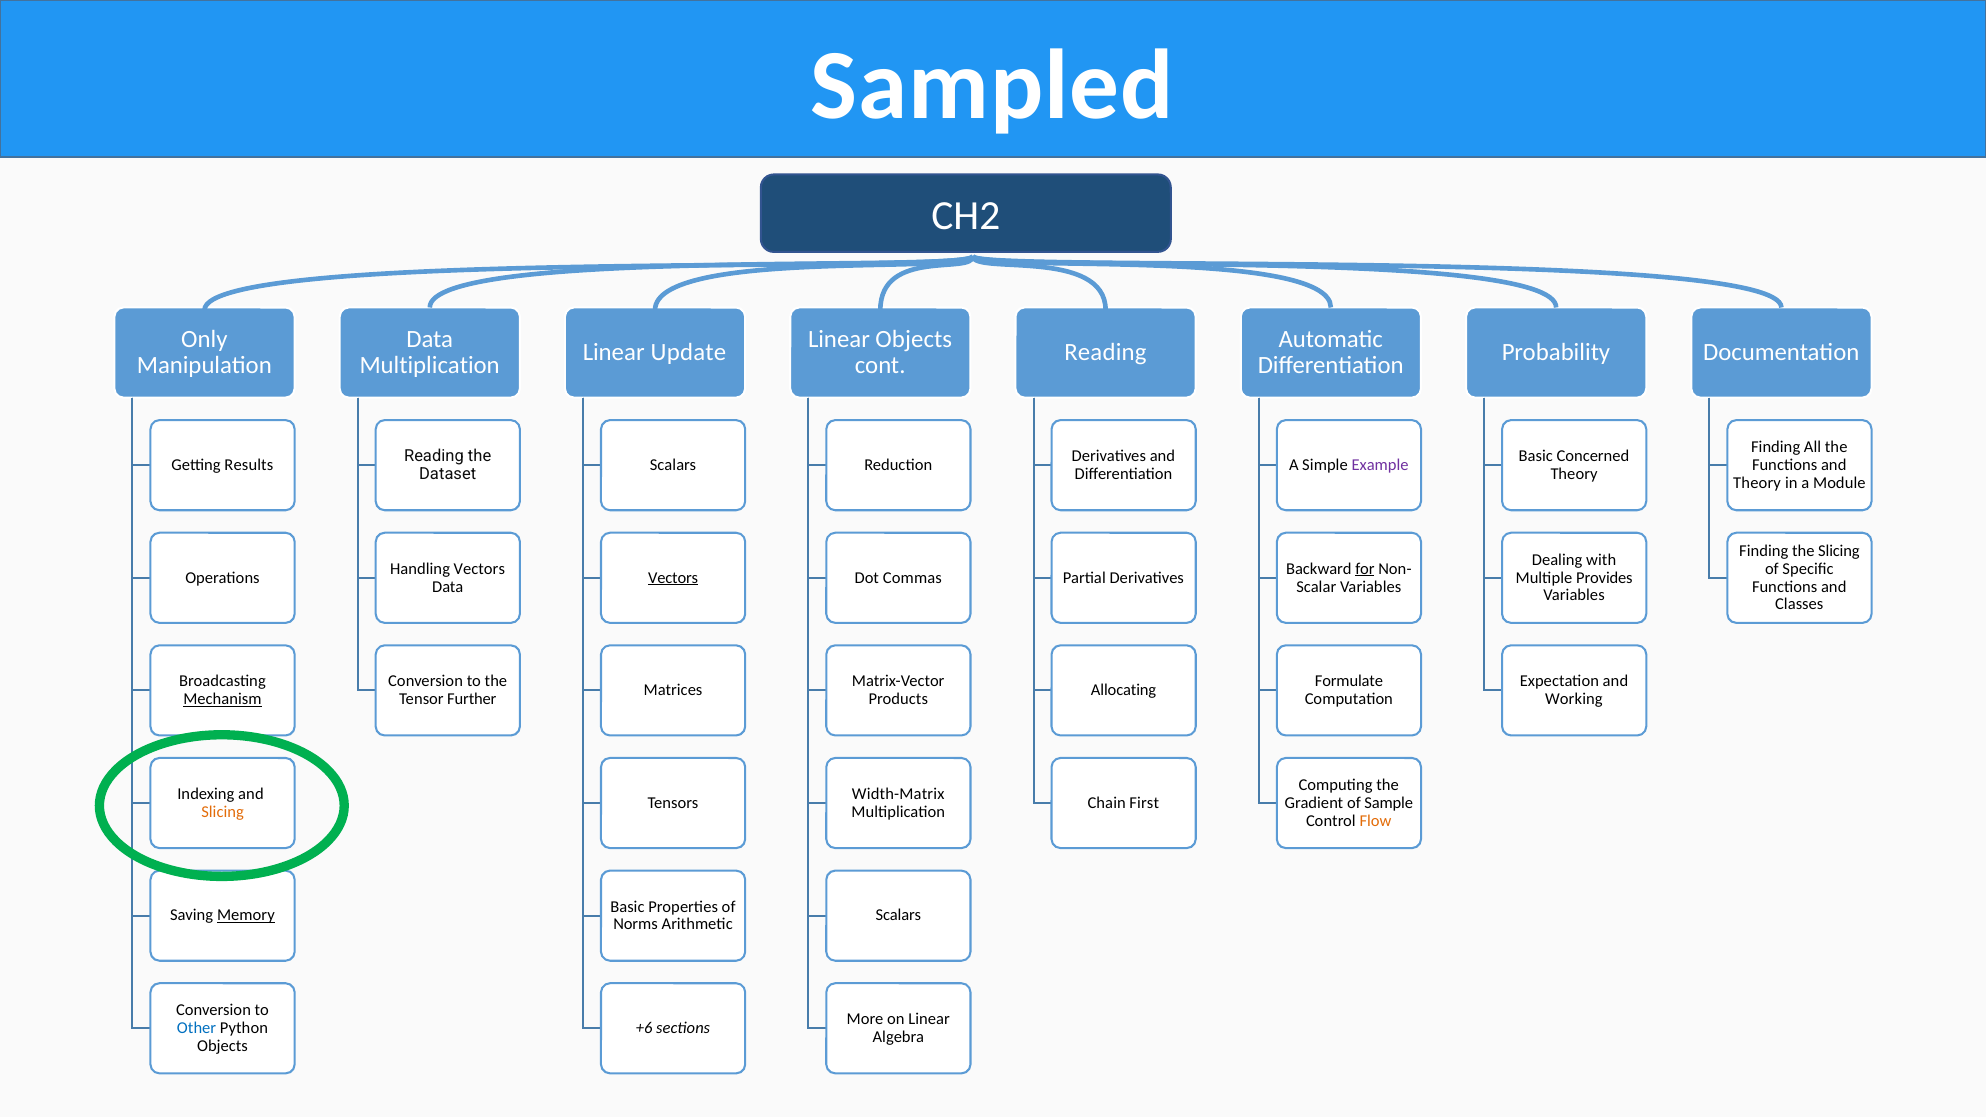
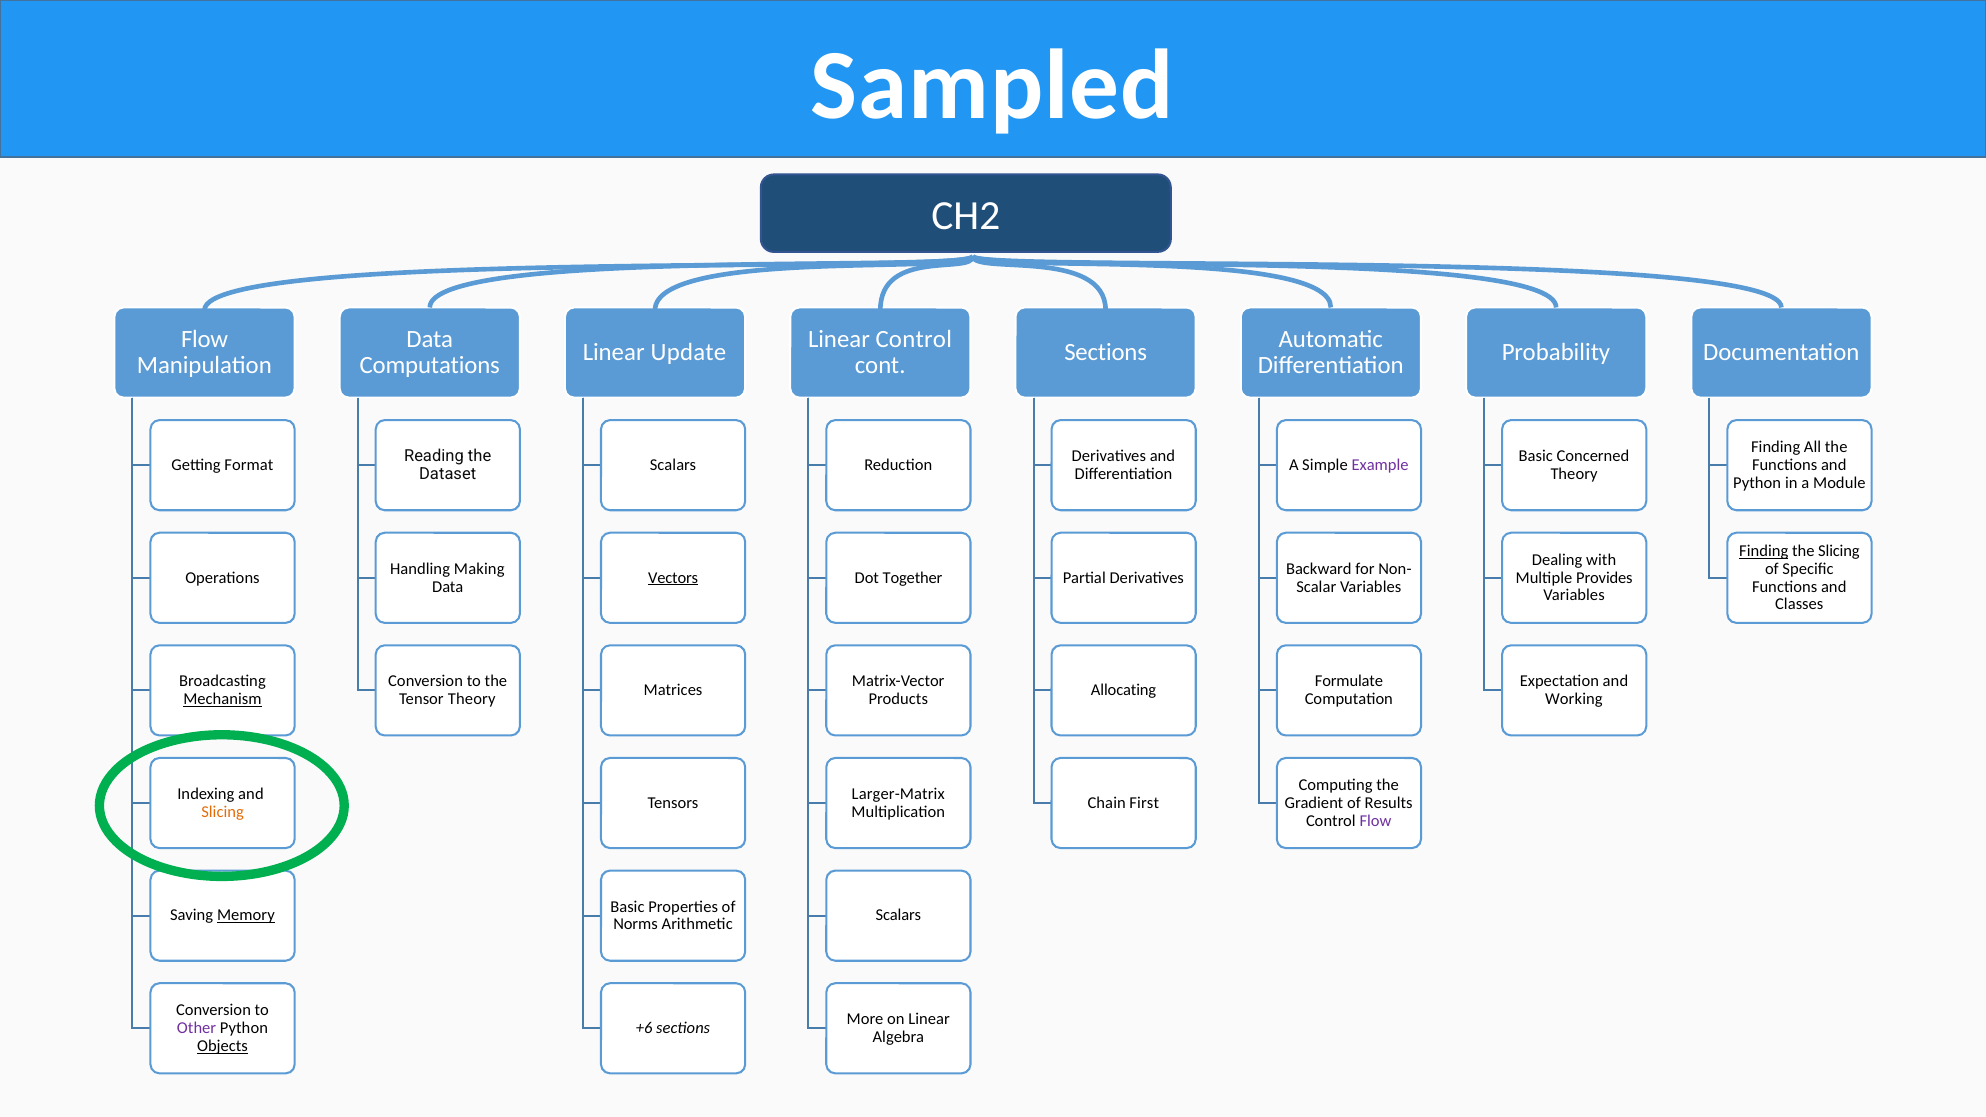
Only at (204, 339): Only -> Flow
Linear Objects: Objects -> Control
Reading at (1105, 352): Reading -> Sections
Multiplication at (430, 366): Multiplication -> Computations
Results: Results -> Format
Theory at (1757, 483): Theory -> Python
Finding at (1764, 551) underline: none -> present
Handling Vectors: Vectors -> Making
for underline: present -> none
Commas: Commas -> Together
Tensor Further: Further -> Theory
Width-Matrix: Width-Matrix -> Larger-Matrix
Sample: Sample -> Results
Flow at (1375, 821) colour: orange -> purple
Other colour: blue -> purple
Objects at (223, 1046) underline: none -> present
